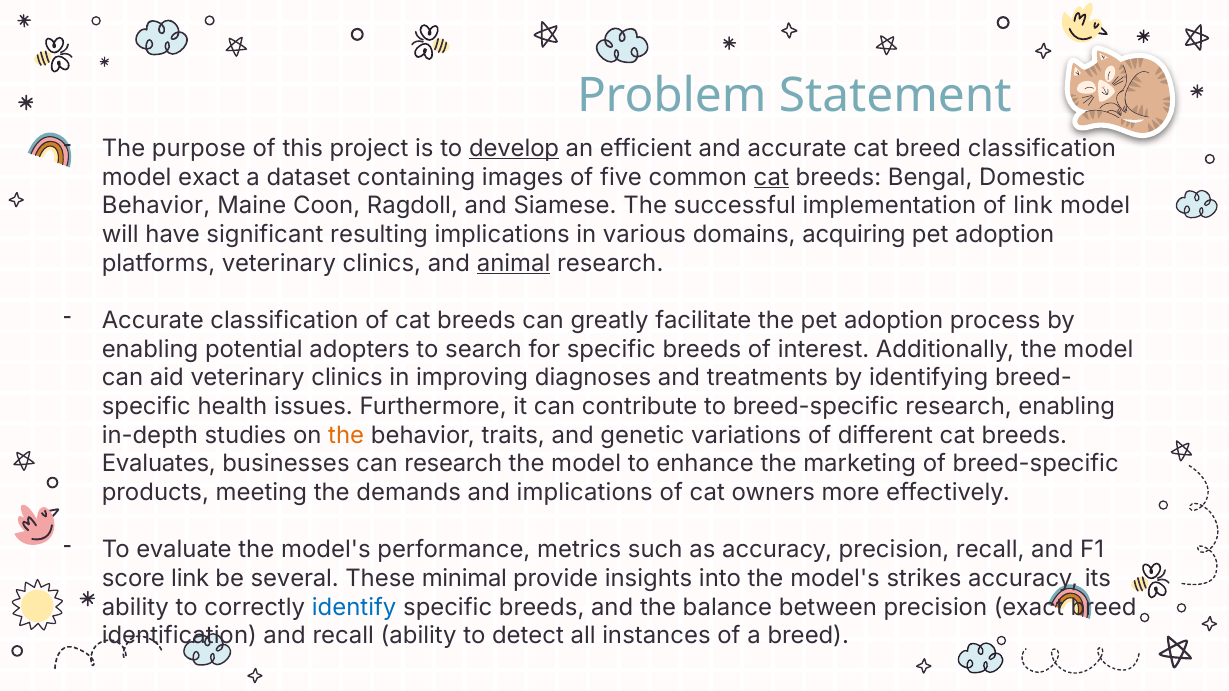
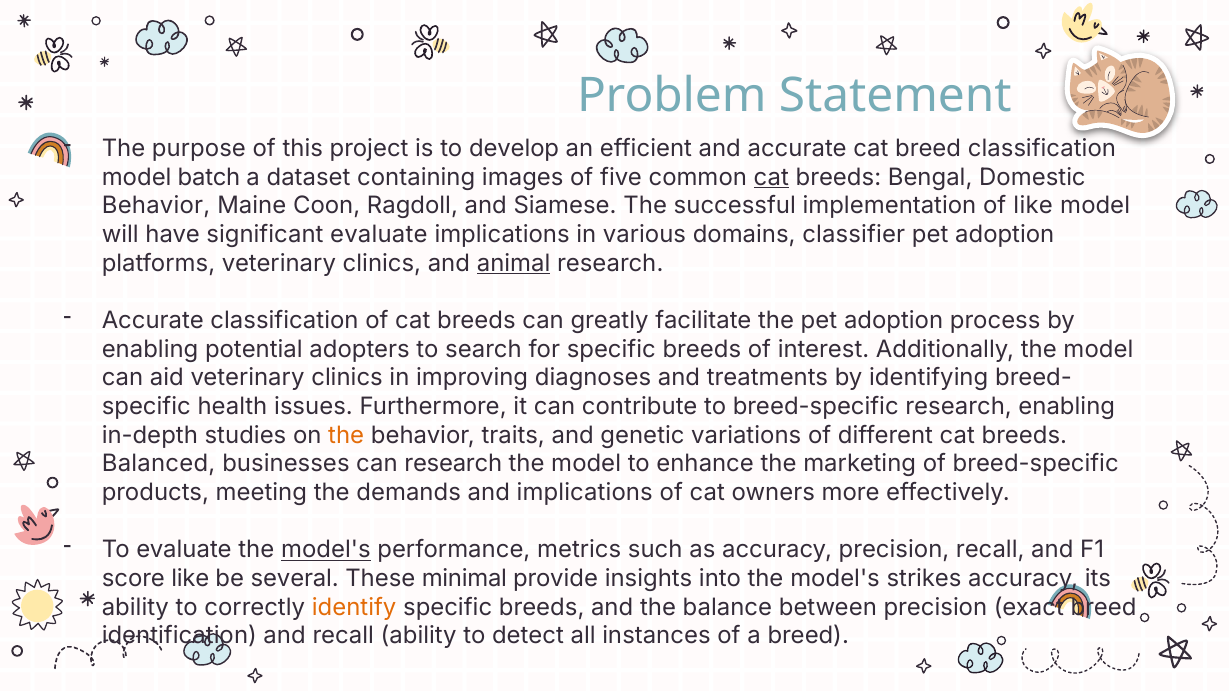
develop underline: present -> none
model exact: exact -> batch
of link: link -> like
significant resulting: resulting -> evaluate
acquiring: acquiring -> classifier
Evaluates: Evaluates -> Balanced
model's at (326, 550) underline: none -> present
score link: link -> like
identify colour: blue -> orange
